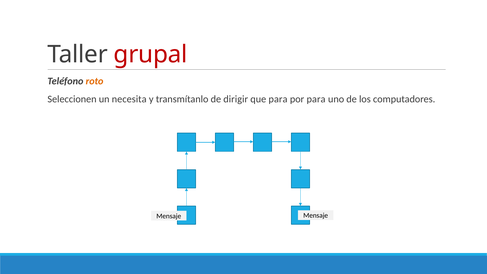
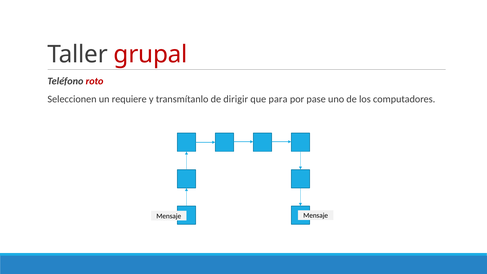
roto colour: orange -> red
necesita: necesita -> requiere
por para: para -> pase
